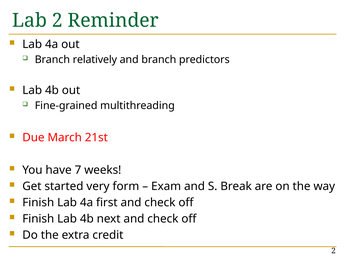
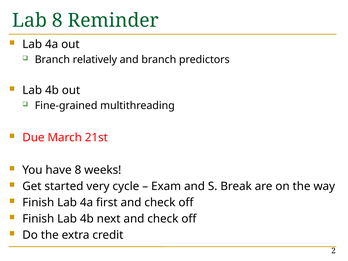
Lab 2: 2 -> 8
have 7: 7 -> 8
form: form -> cycle
